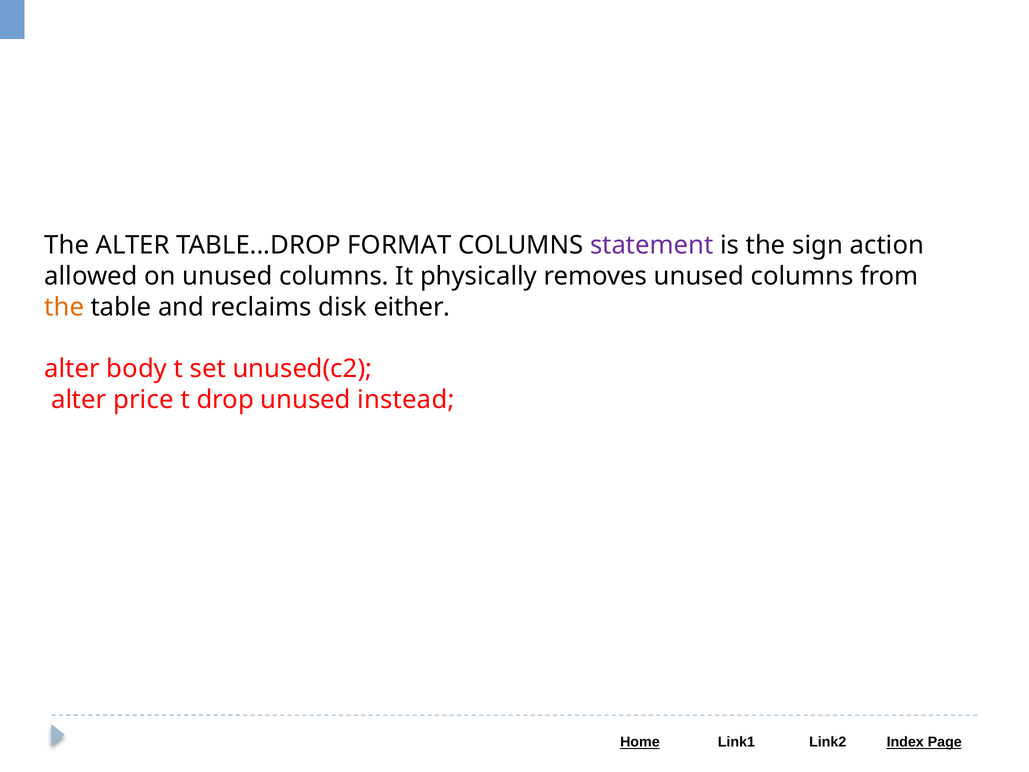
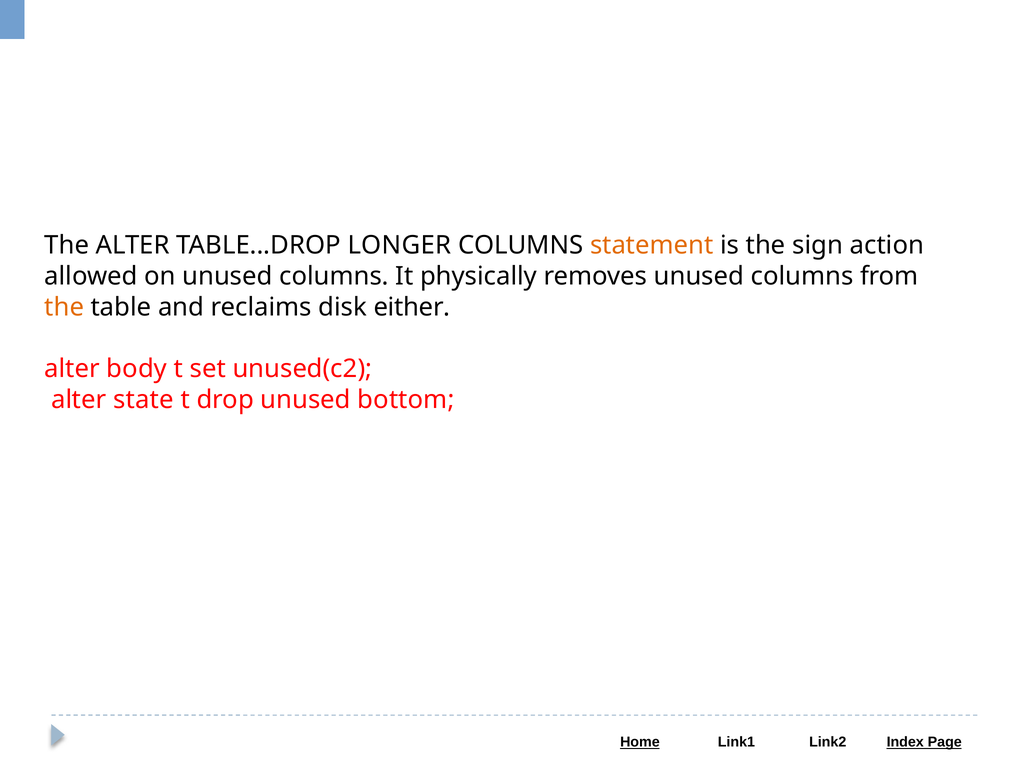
FORMAT: FORMAT -> LONGER
statement colour: purple -> orange
price: price -> state
instead: instead -> bottom
